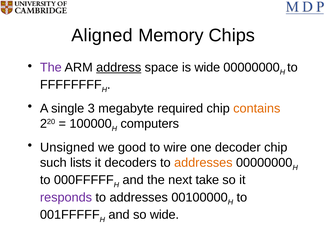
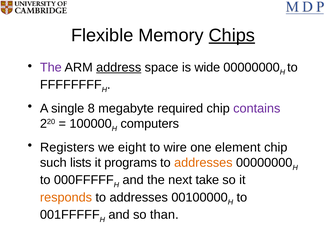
Aligned: Aligned -> Flexible
Chips underline: none -> present
3: 3 -> 8
contains colour: orange -> purple
Unsigned: Unsigned -> Registers
good: good -> eight
decoder: decoder -> element
decoders: decoders -> programs
responds colour: purple -> orange
so wide: wide -> than
